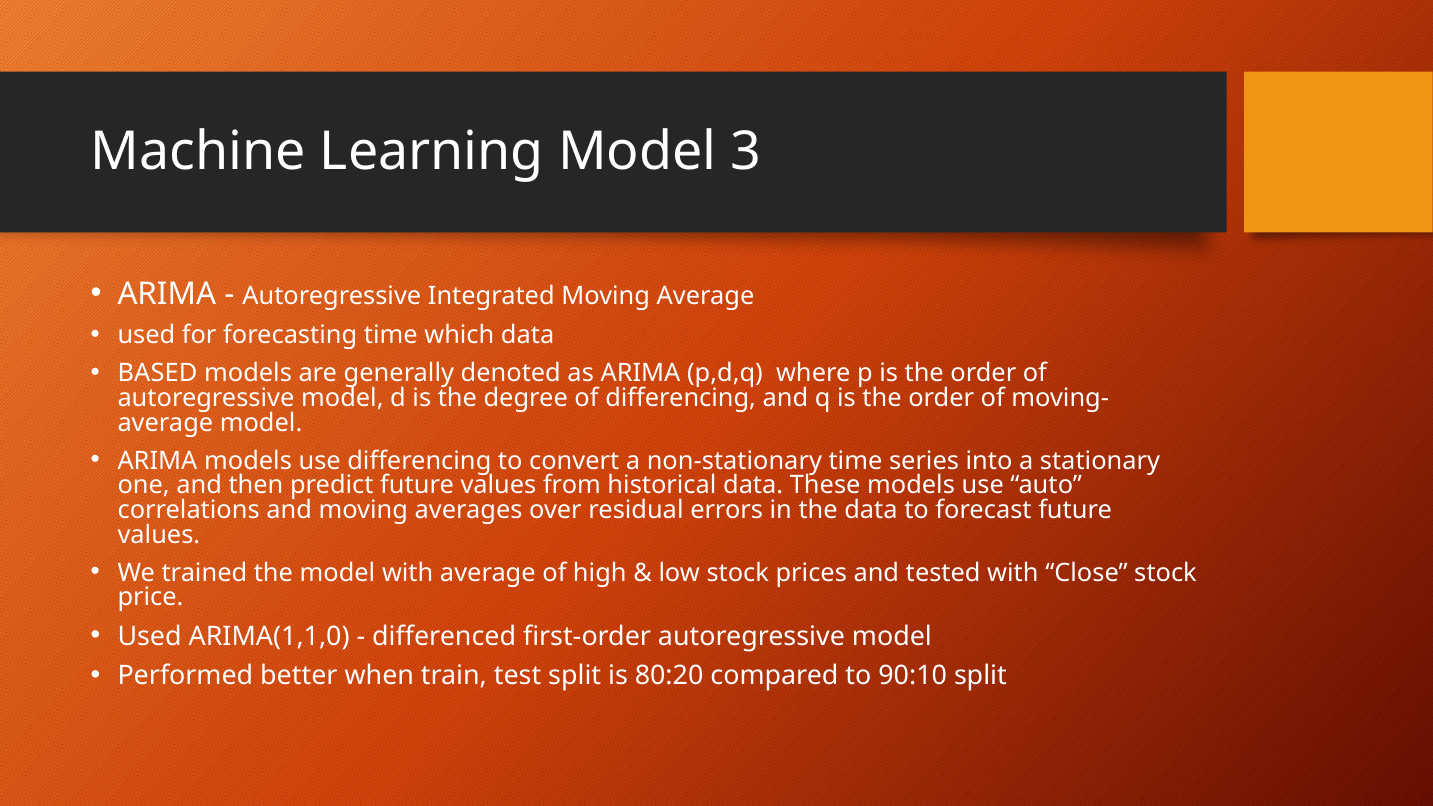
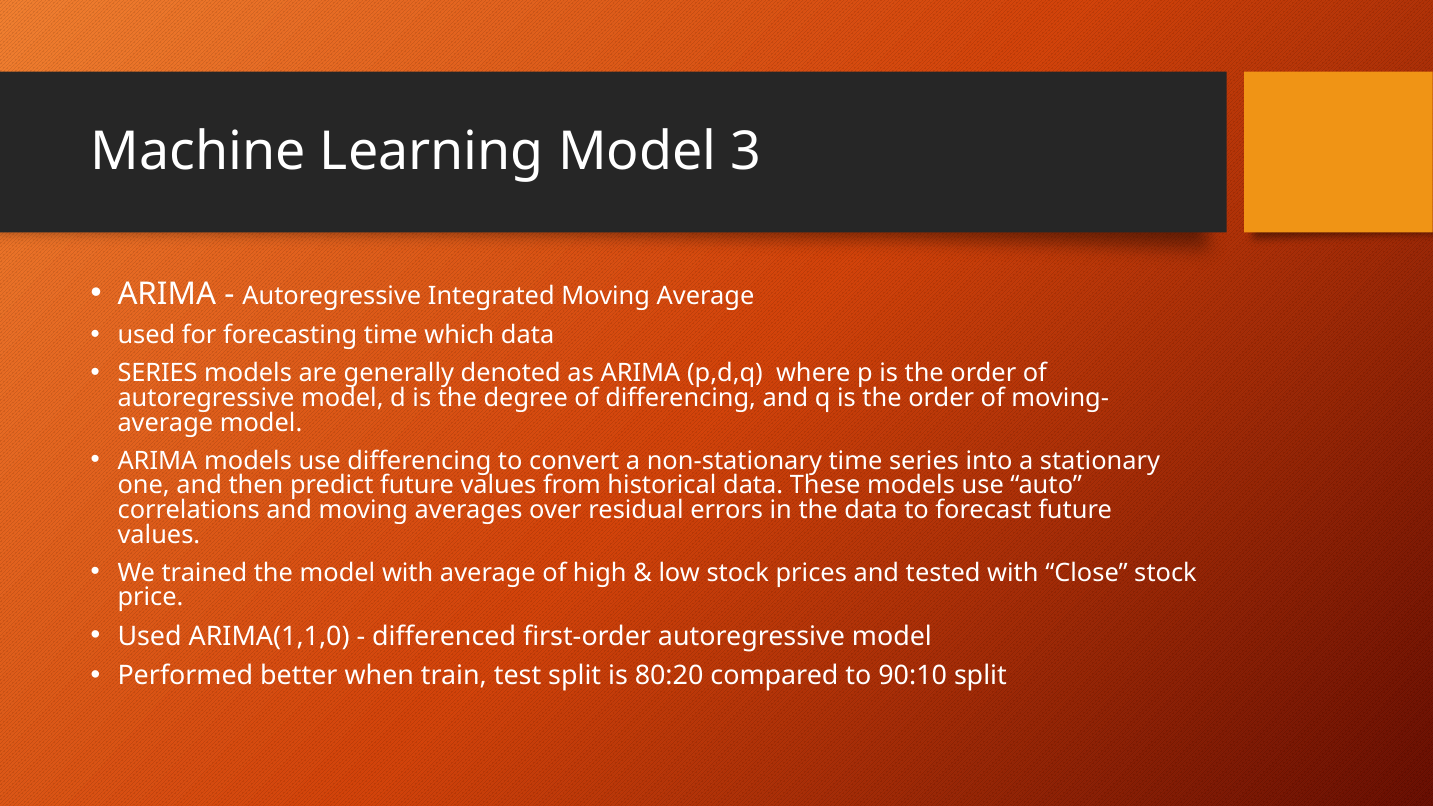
BASED at (157, 373): BASED -> SERIES
